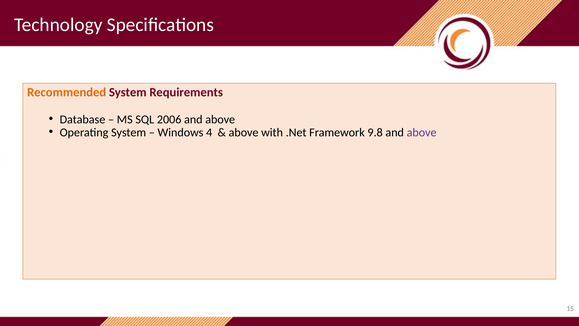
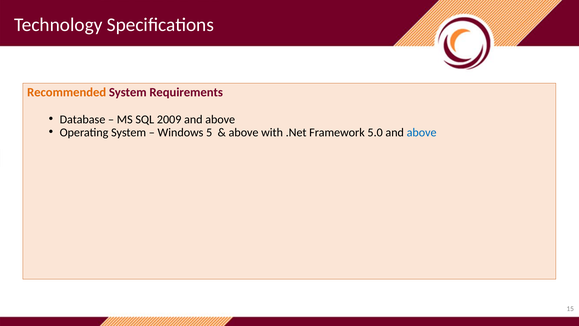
2006: 2006 -> 2009
4: 4 -> 5
9.8: 9.8 -> 5.0
above at (422, 133) colour: purple -> blue
